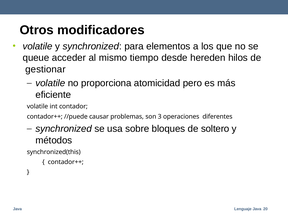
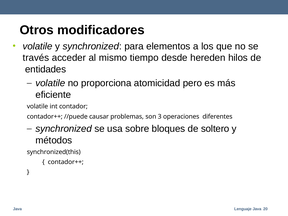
queue: queue -> través
gestionar: gestionar -> entidades
